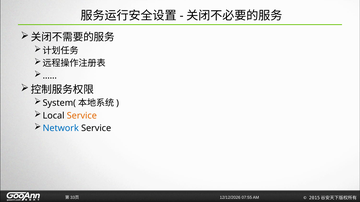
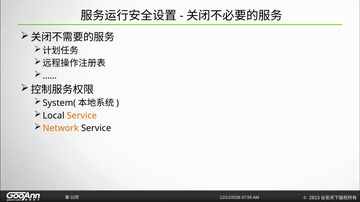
Network colour: blue -> orange
